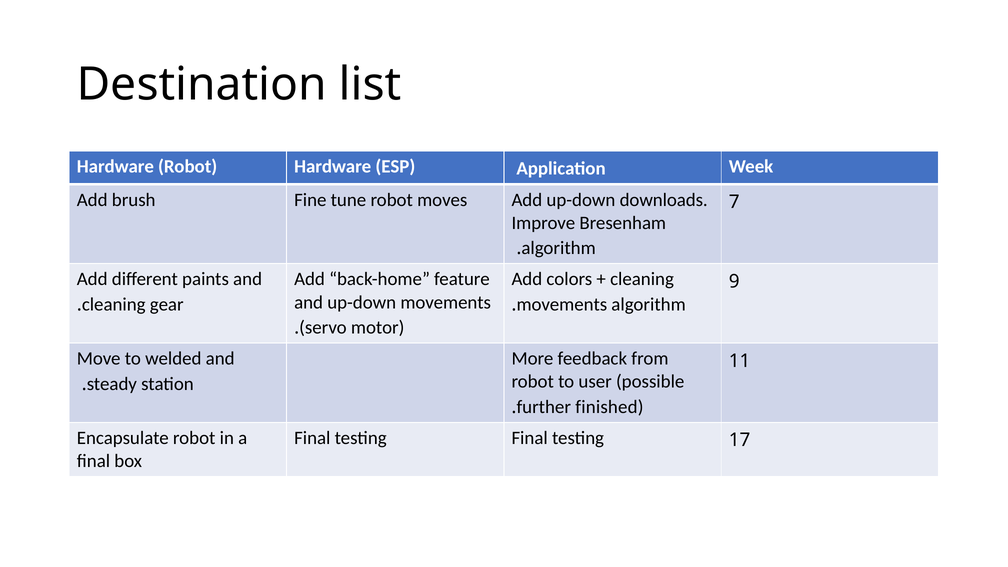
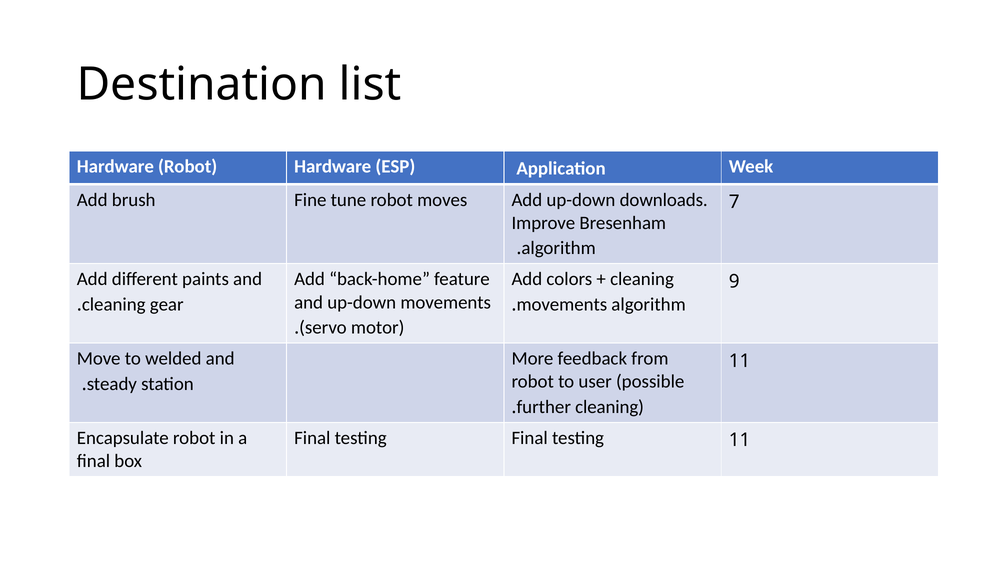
further finished: finished -> cleaning
testing 17: 17 -> 11
